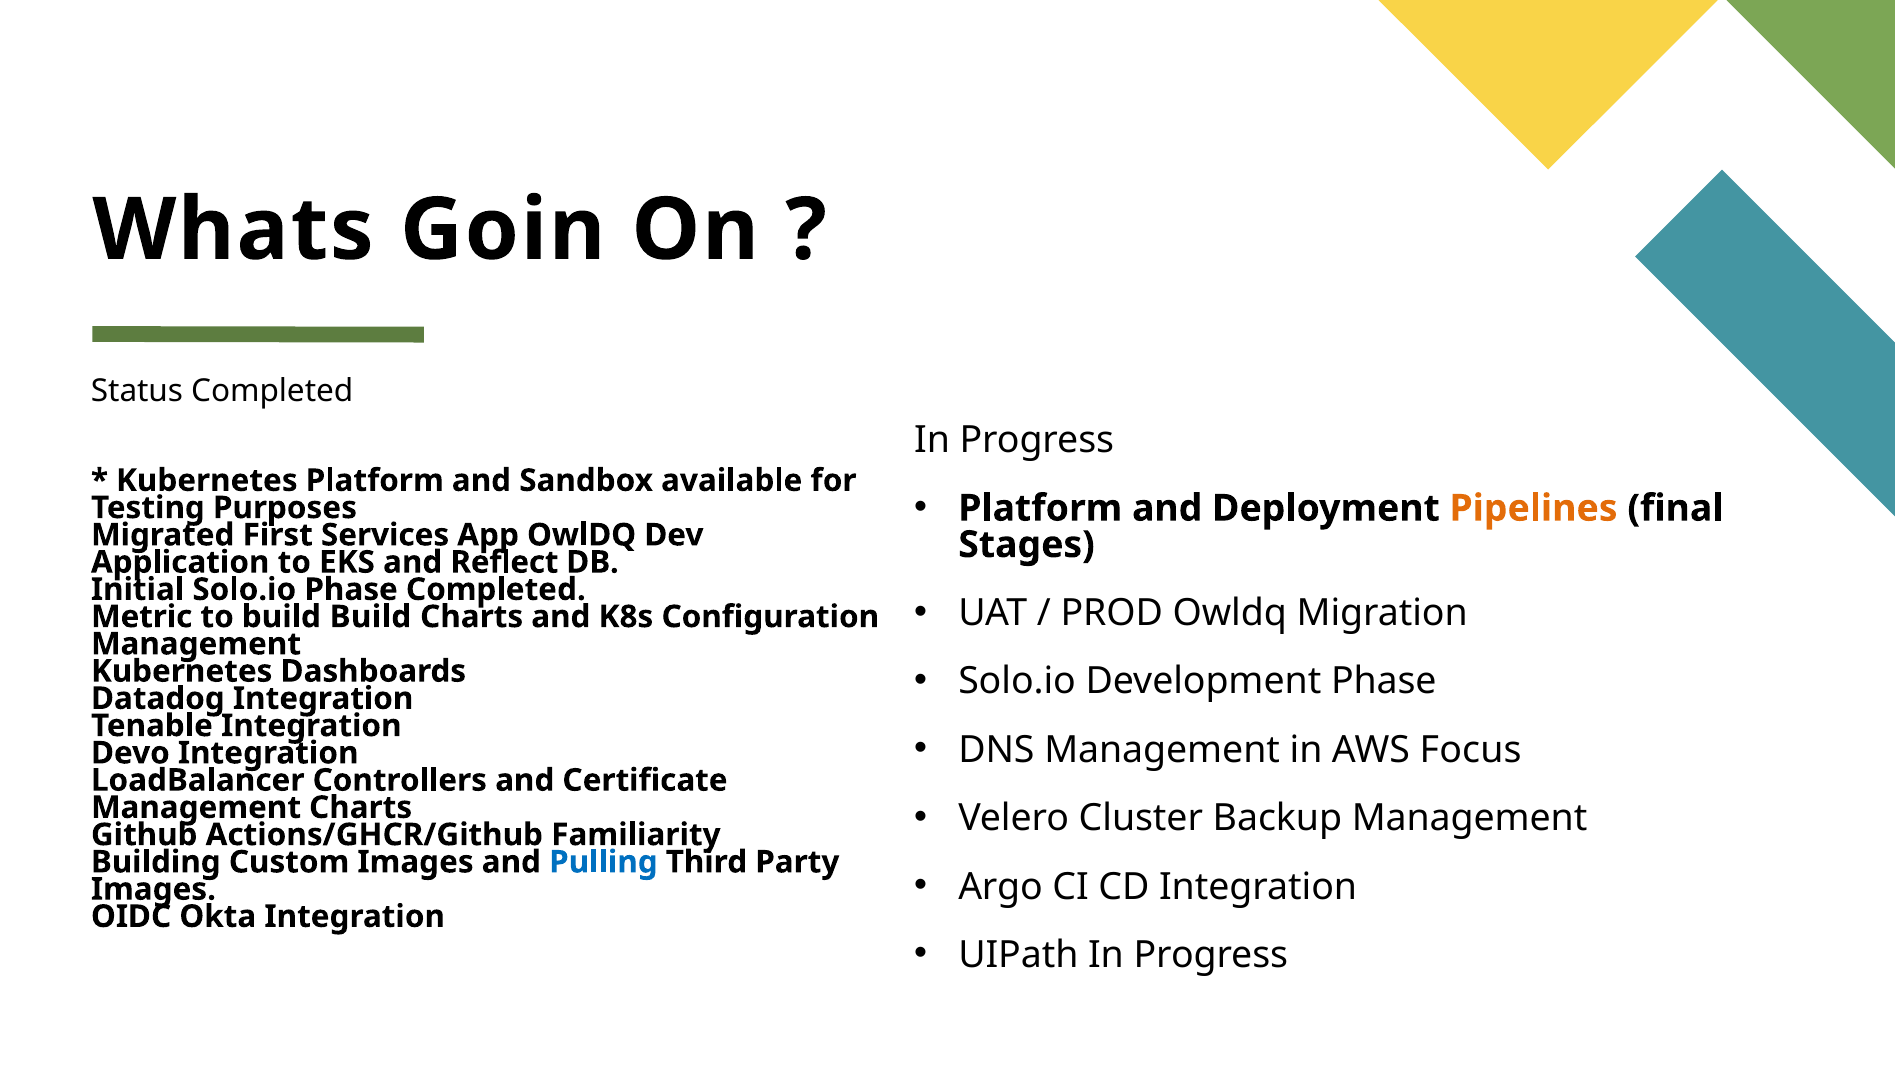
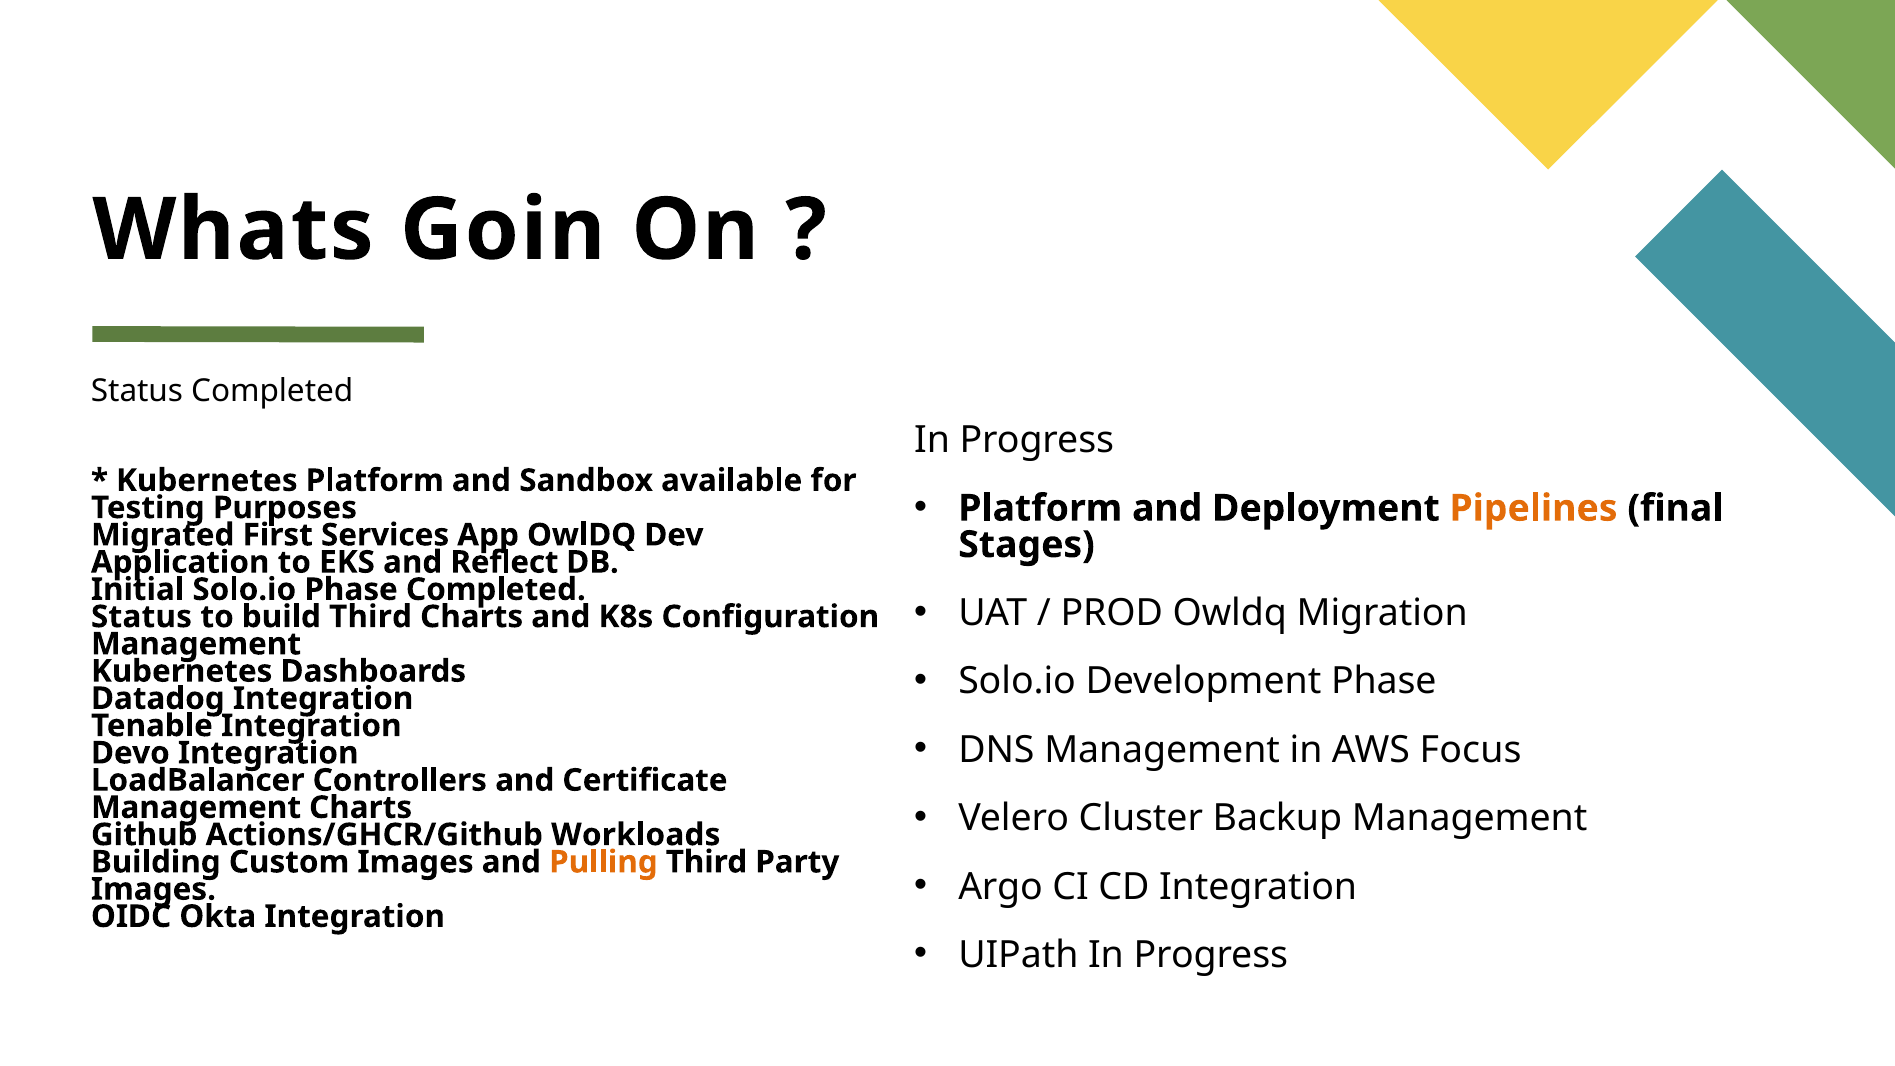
Metric at (142, 617): Metric -> Status
build Build: Build -> Third
Familiarity: Familiarity -> Workloads
Pulling colour: blue -> orange
